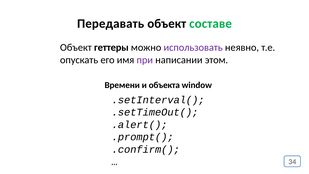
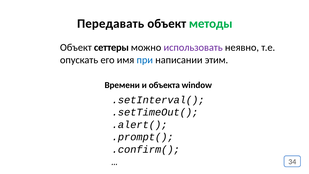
составе: составе -> методы
геттеры: геттеры -> сеттеры
при colour: purple -> blue
этом: этом -> этим
